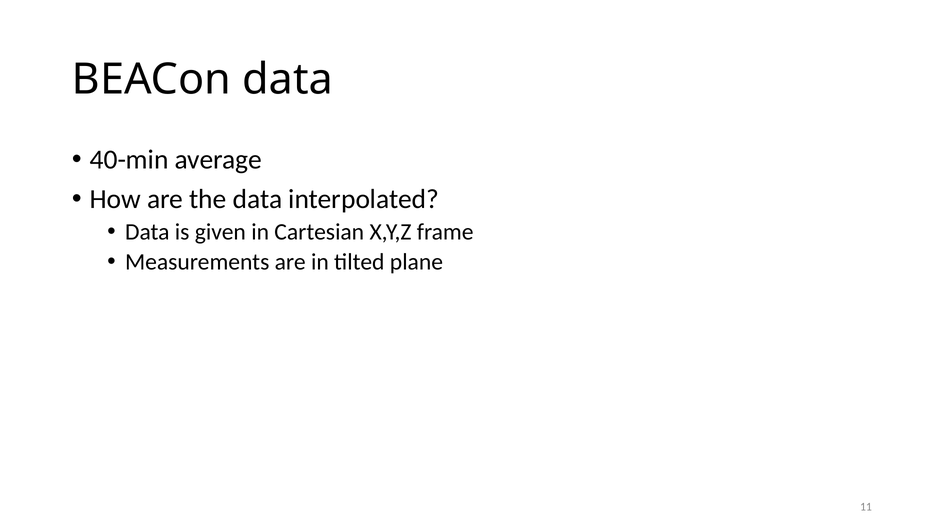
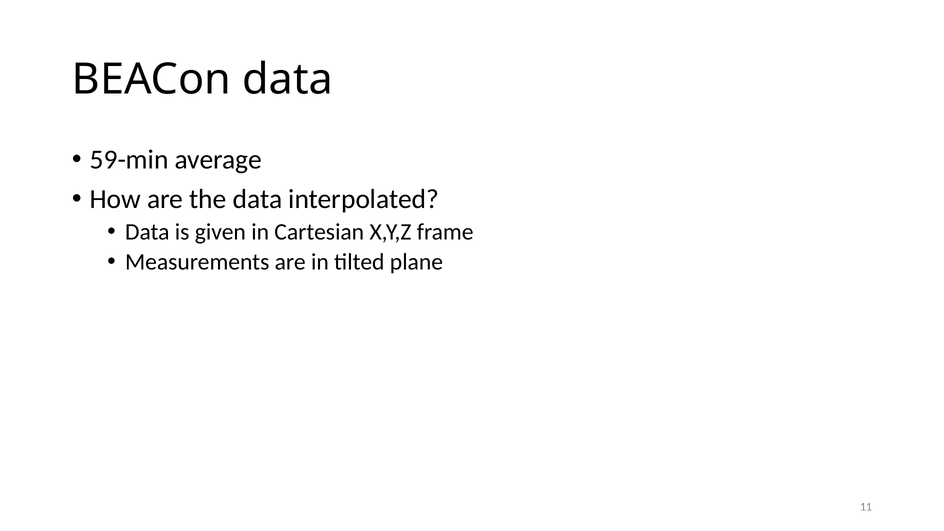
40-min: 40-min -> 59-min
